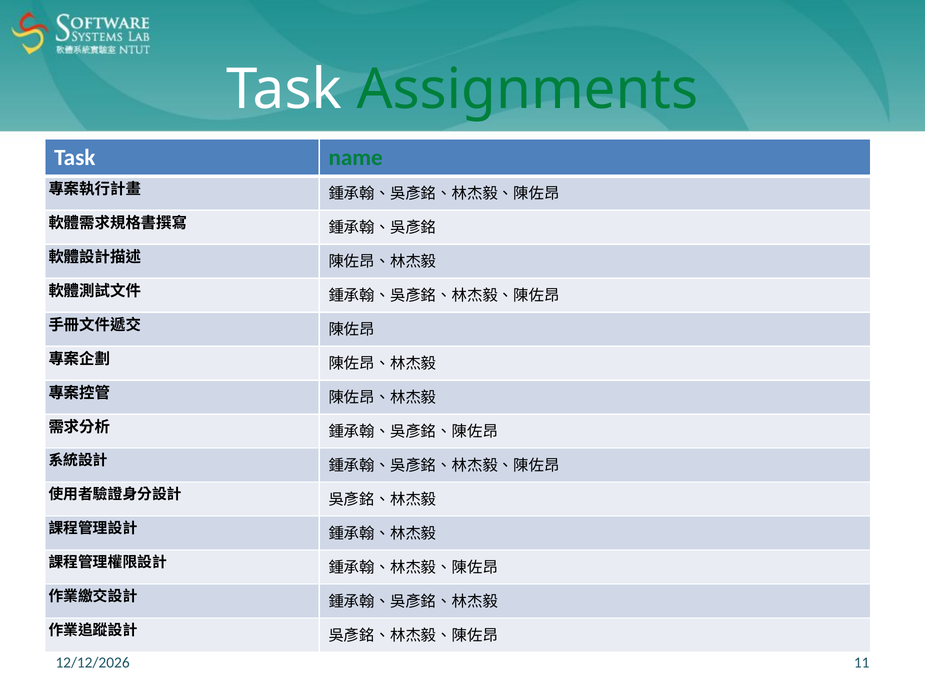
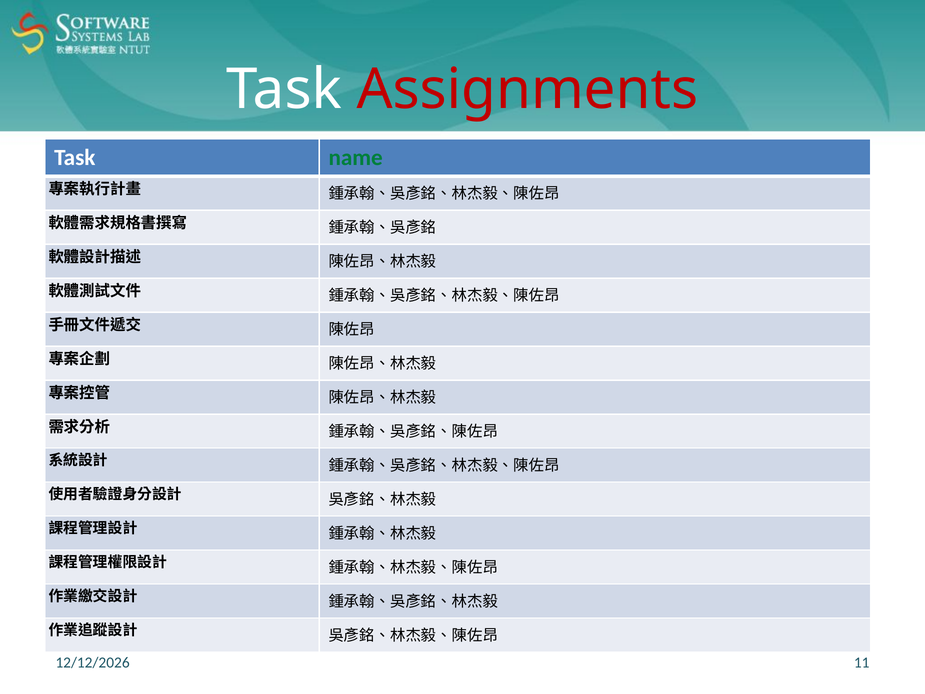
Assignments colour: green -> red
